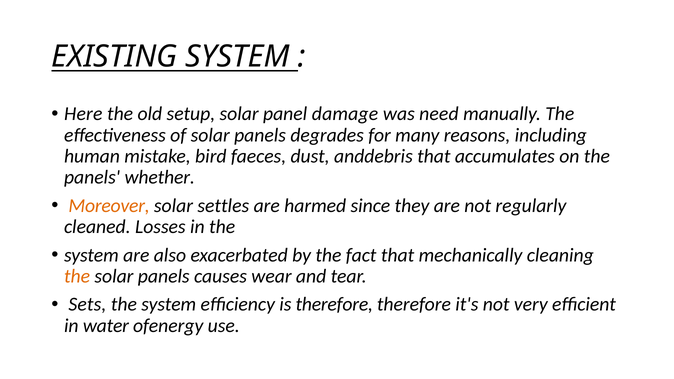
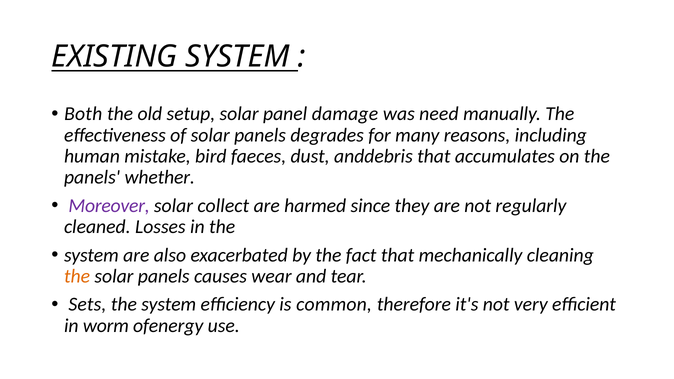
Here: Here -> Both
Moreover colour: orange -> purple
settles: settles -> collect
is therefore: therefore -> common
water: water -> worm
